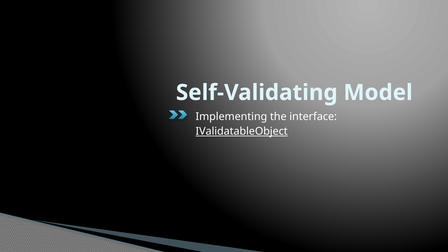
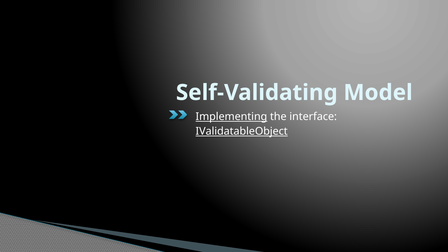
Implementing underline: none -> present
